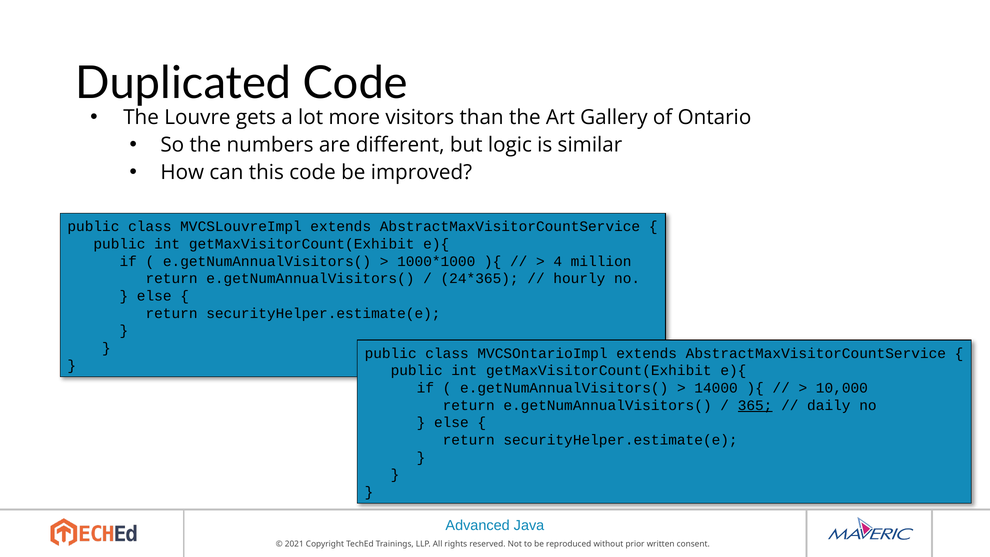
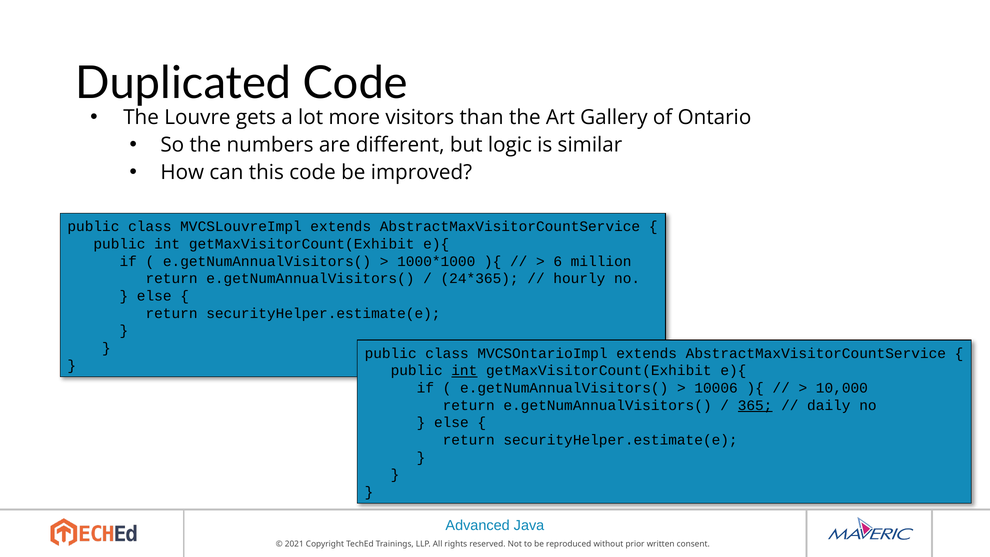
4: 4 -> 6
int at (464, 371) underline: none -> present
14000: 14000 -> 10006
